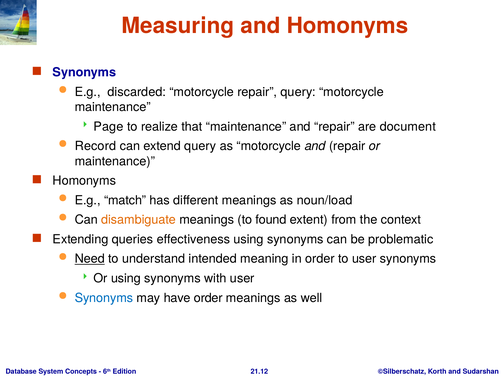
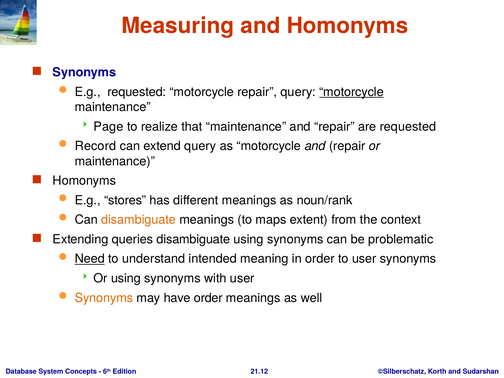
E.g discarded: discarded -> requested
motorcycle at (351, 92) underline: none -> present
are document: document -> requested
match: match -> stores
noun/load: noun/load -> noun/rank
found: found -> maps
queries effectiveness: effectiveness -> disambiguate
Synonyms at (104, 298) colour: blue -> orange
